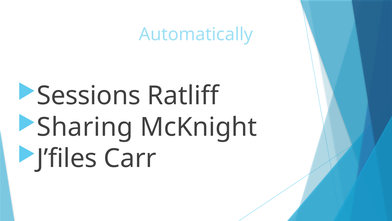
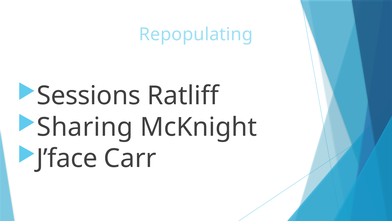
Automatically: Automatically -> Repopulating
J’files: J’files -> J’face
